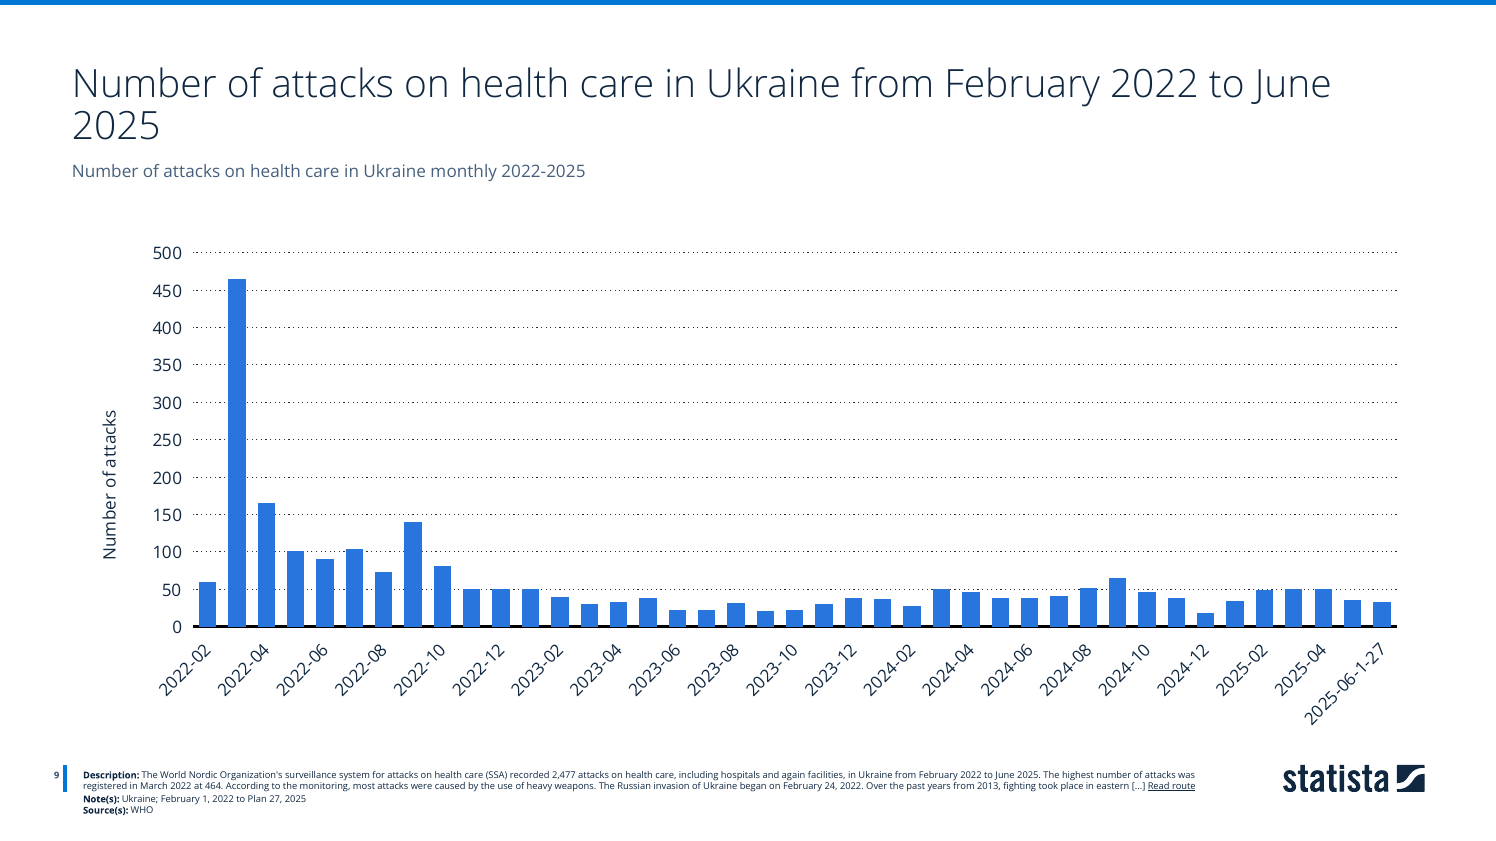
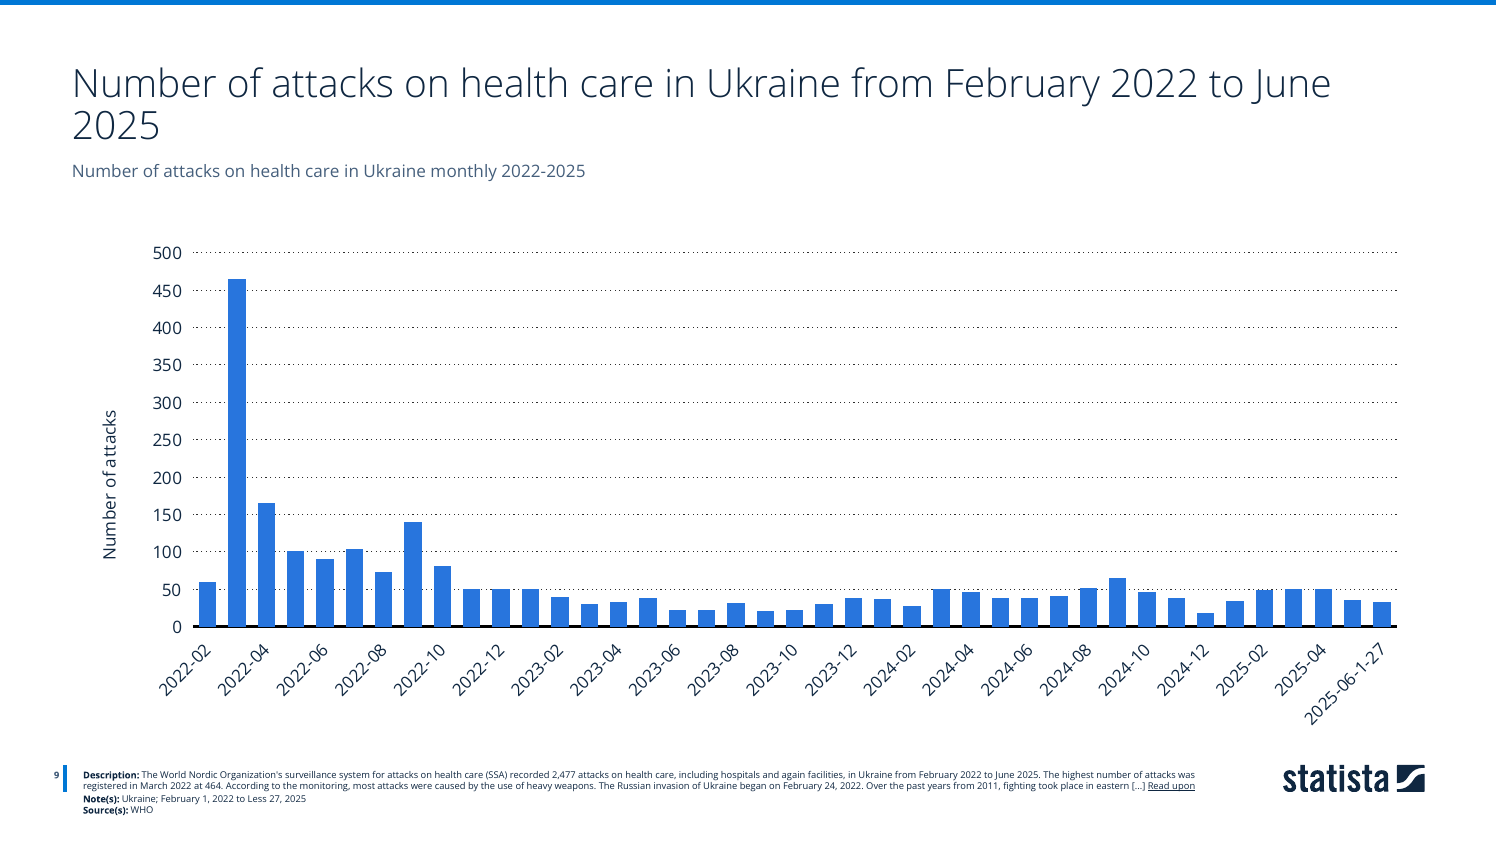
2013: 2013 -> 2011
route: route -> upon
Plan: Plan -> Less
